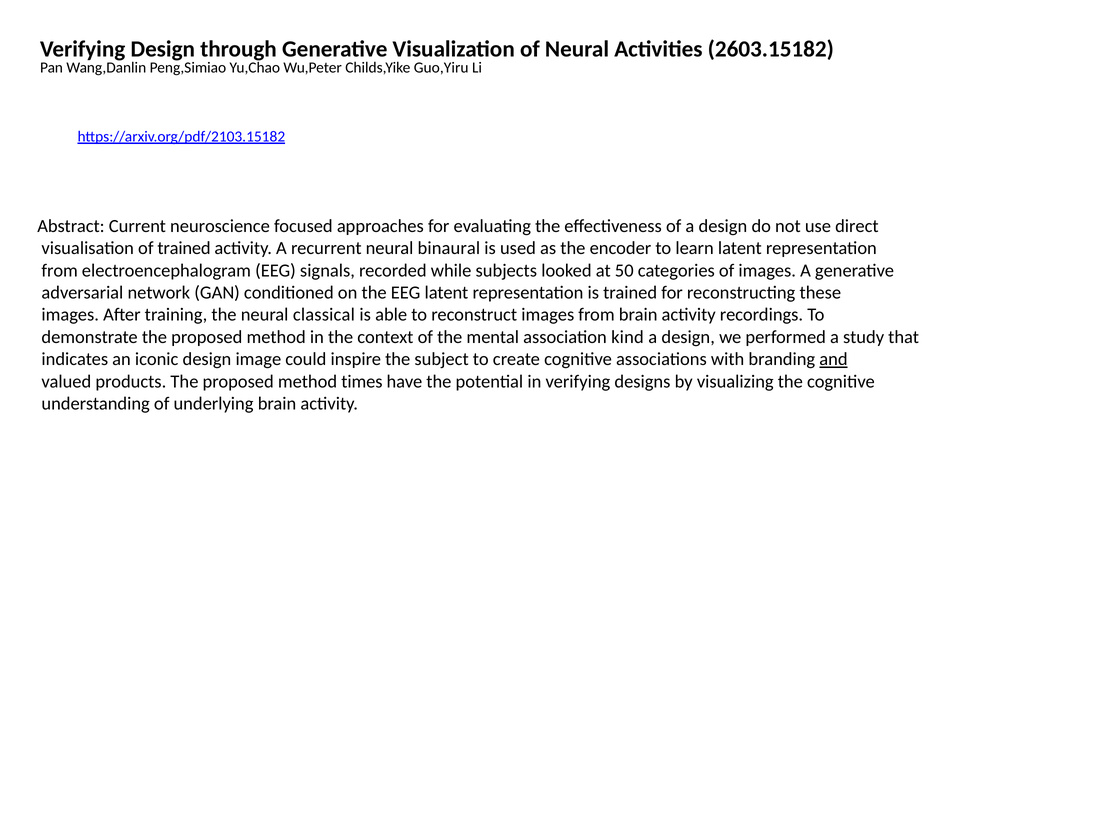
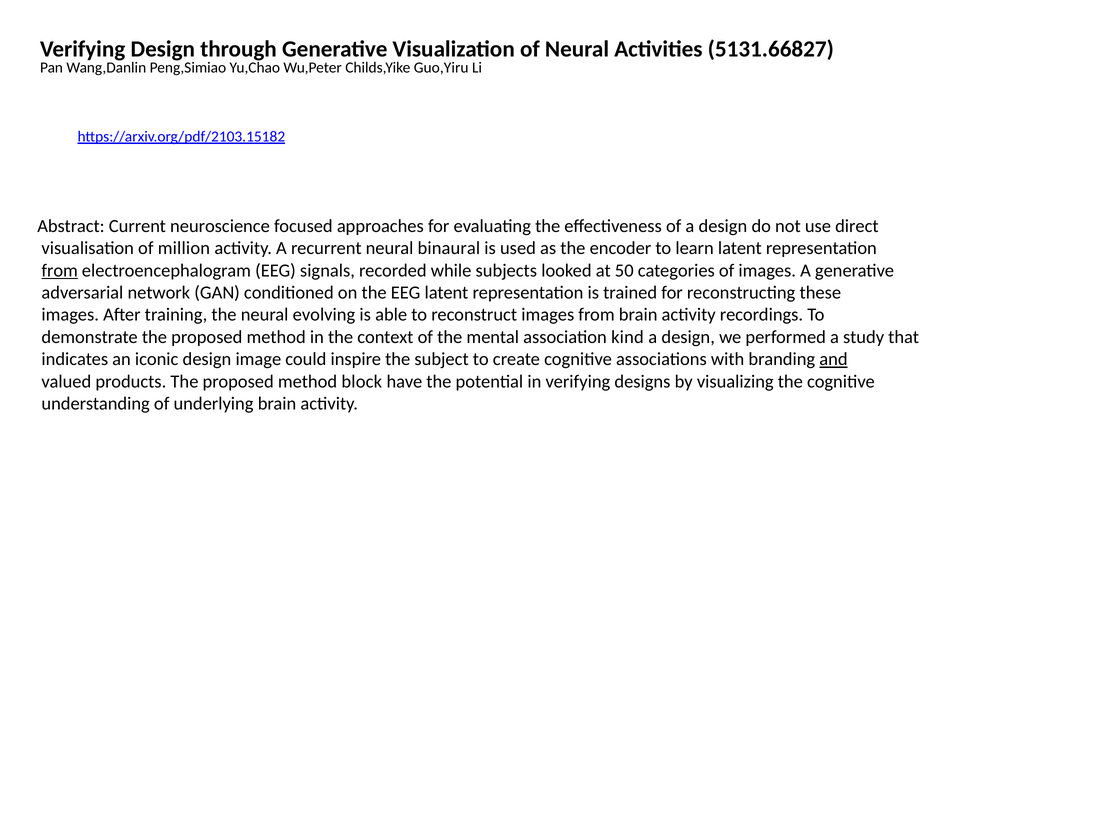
2603.15182: 2603.15182 -> 5131.66827
of trained: trained -> million
from at (60, 271) underline: none -> present
classical: classical -> evolving
times: times -> block
